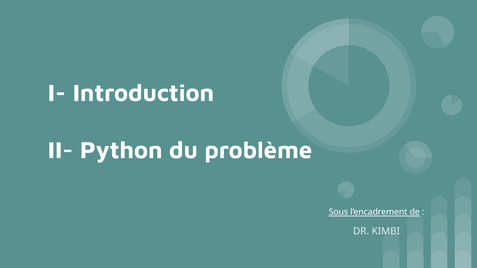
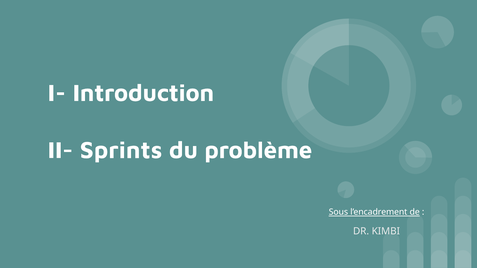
Python: Python -> Sprints
